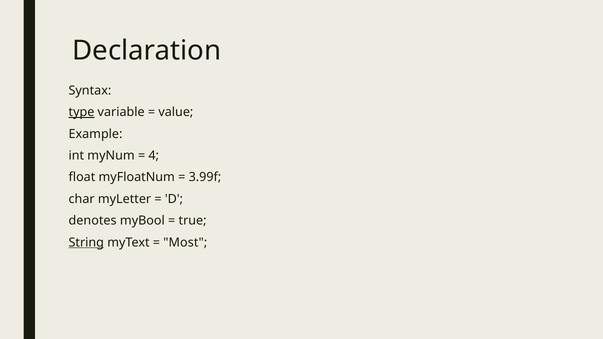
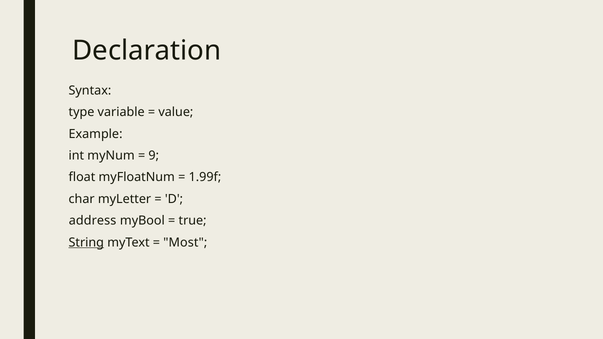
type underline: present -> none
4: 4 -> 9
3.99f: 3.99f -> 1.99f
denotes: denotes -> address
